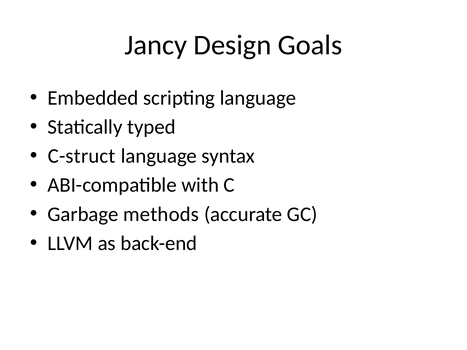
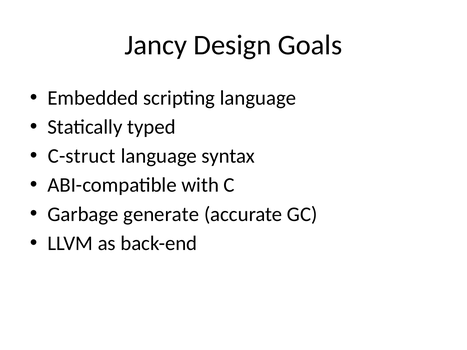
methods: methods -> generate
